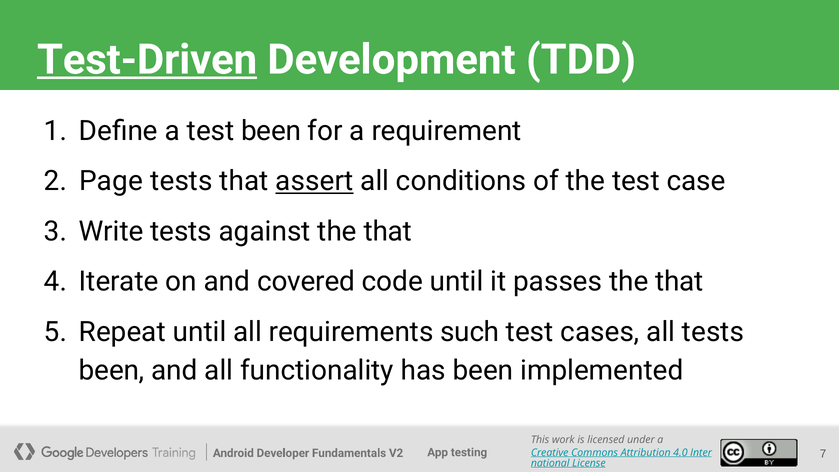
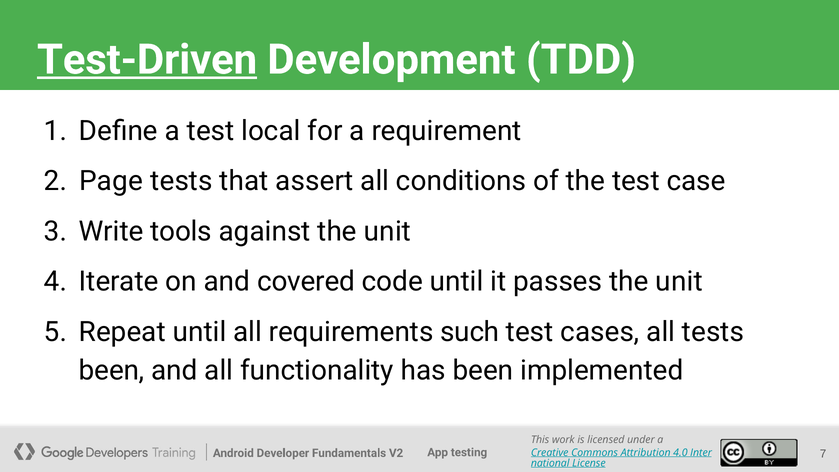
test been: been -> local
assert underline: present -> none
Write tests: tests -> tools
against the that: that -> unit
passes the that: that -> unit
